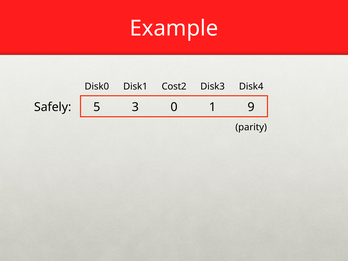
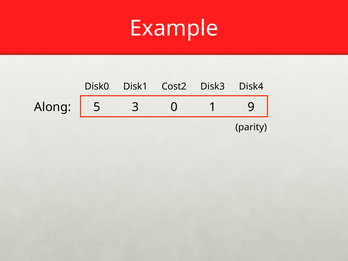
Safely: Safely -> Along
